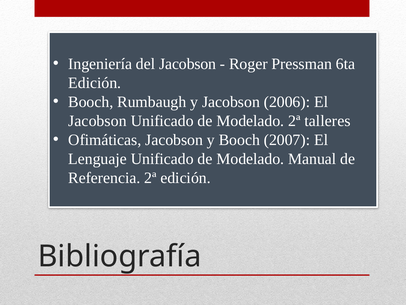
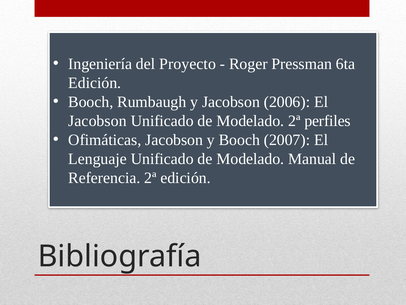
del Jacobson: Jacobson -> Proyecto
talleres: talleres -> perfiles
